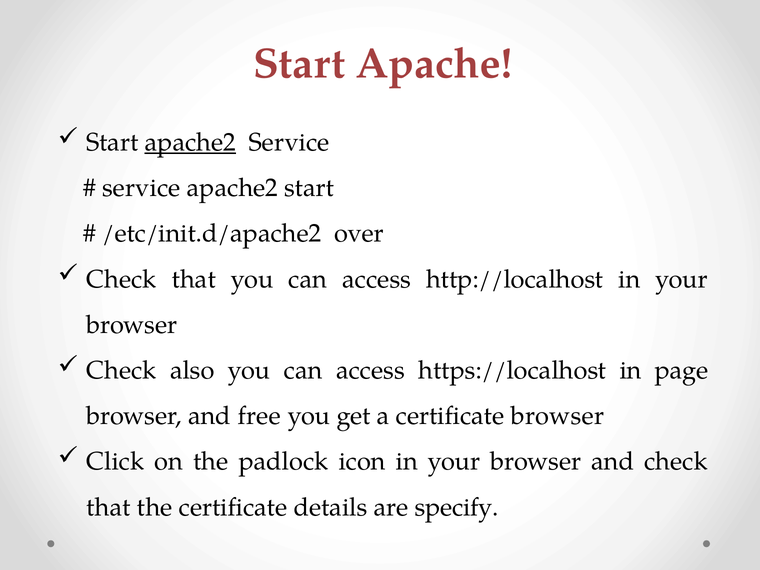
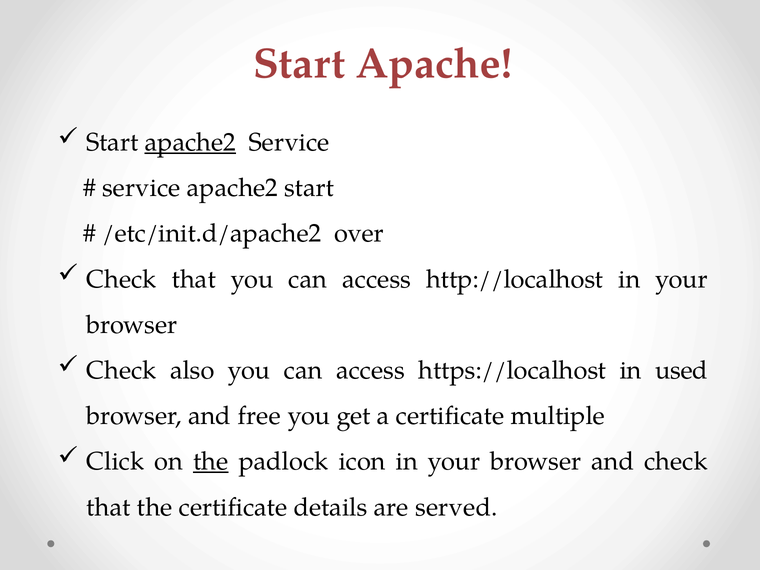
page: page -> used
certificate browser: browser -> multiple
the at (211, 462) underline: none -> present
specify: specify -> served
